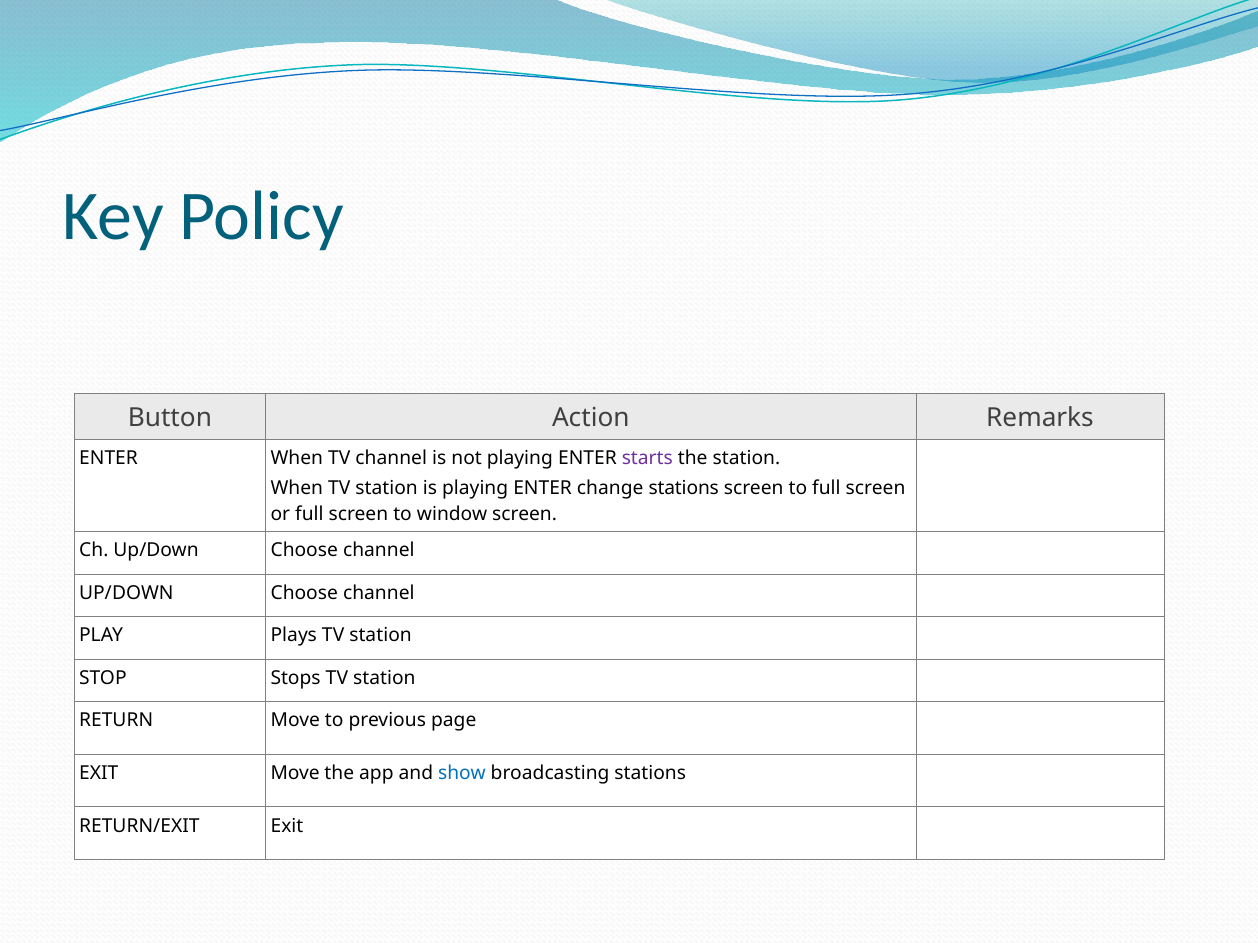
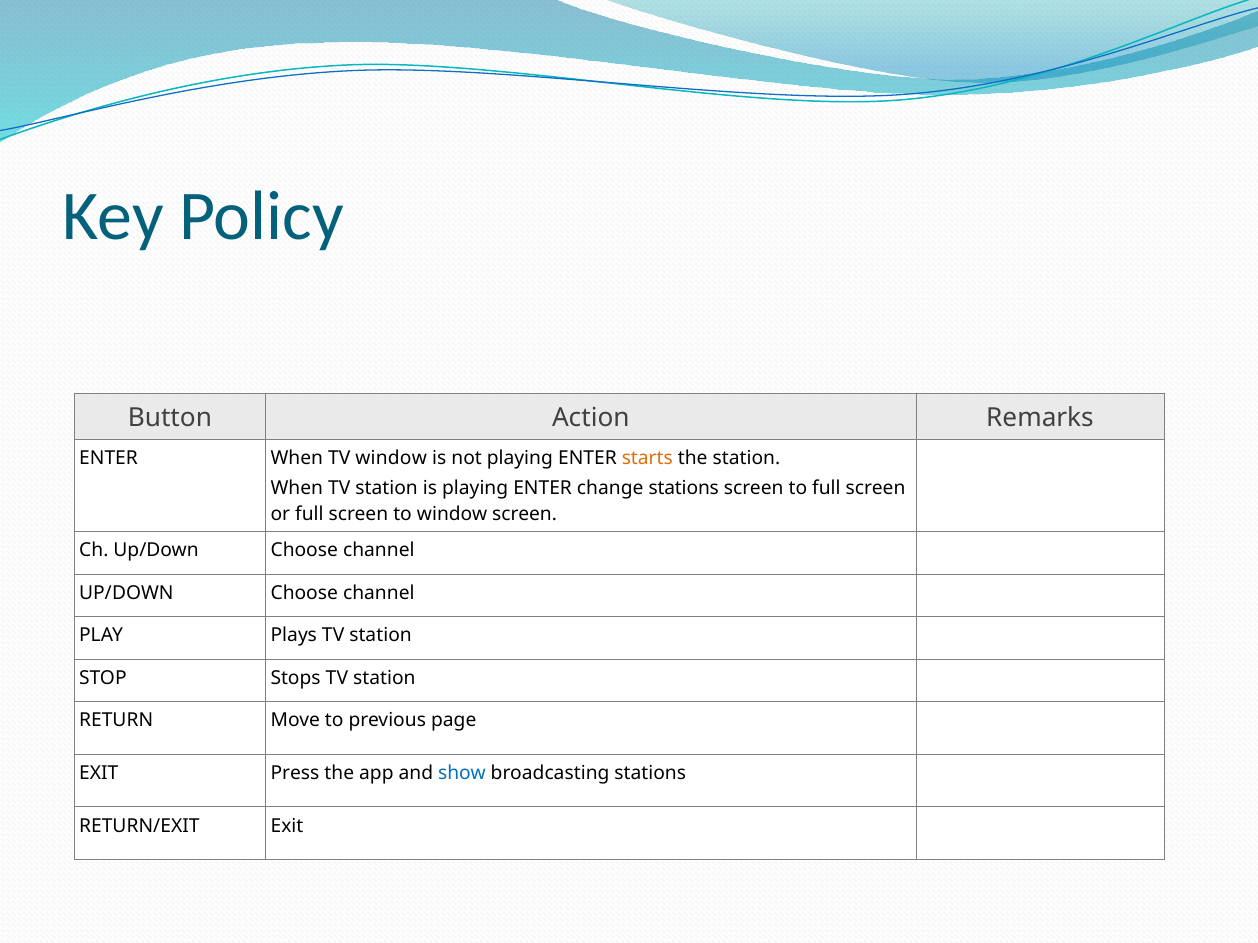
TV channel: channel -> window
starts colour: purple -> orange
EXIT Move: Move -> Press
